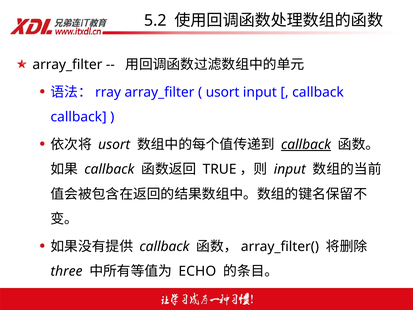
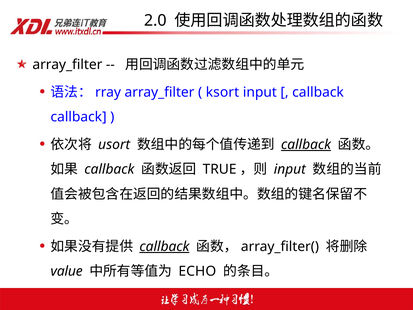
5.2: 5.2 -> 2.0
usort at (223, 92): usort -> ksort
callback at (164, 246) underline: none -> present
three: three -> value
